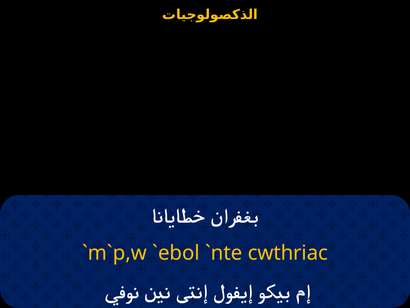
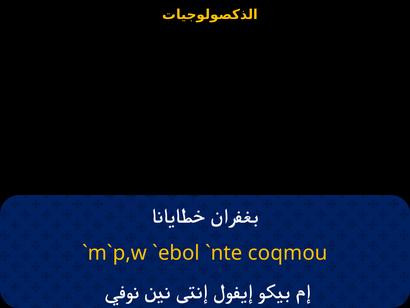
cwthriac: cwthriac -> coqmou
